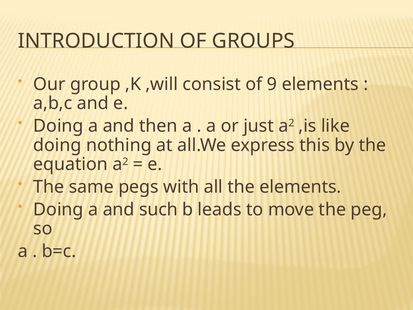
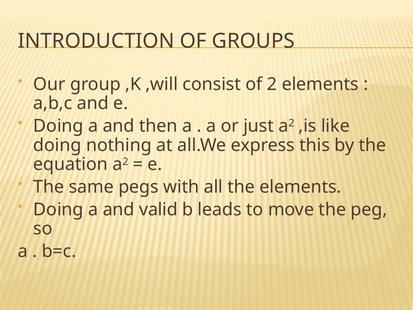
9: 9 -> 2
such: such -> valid
